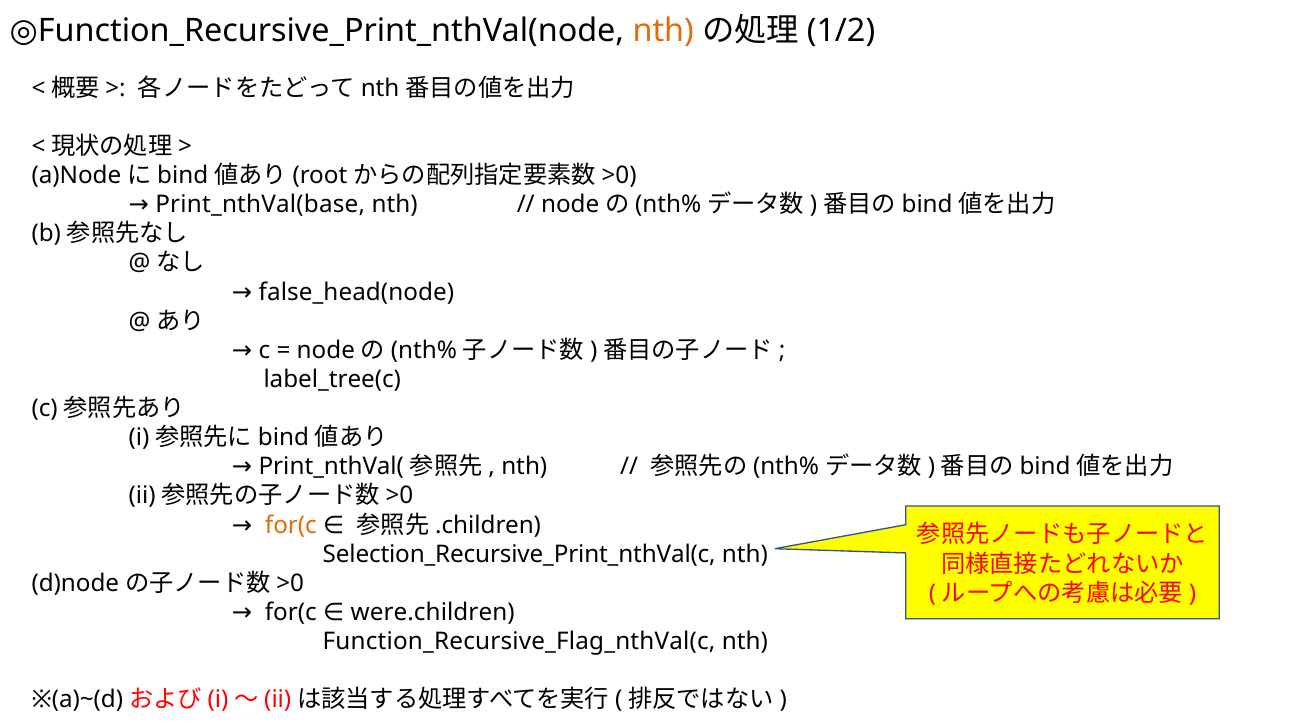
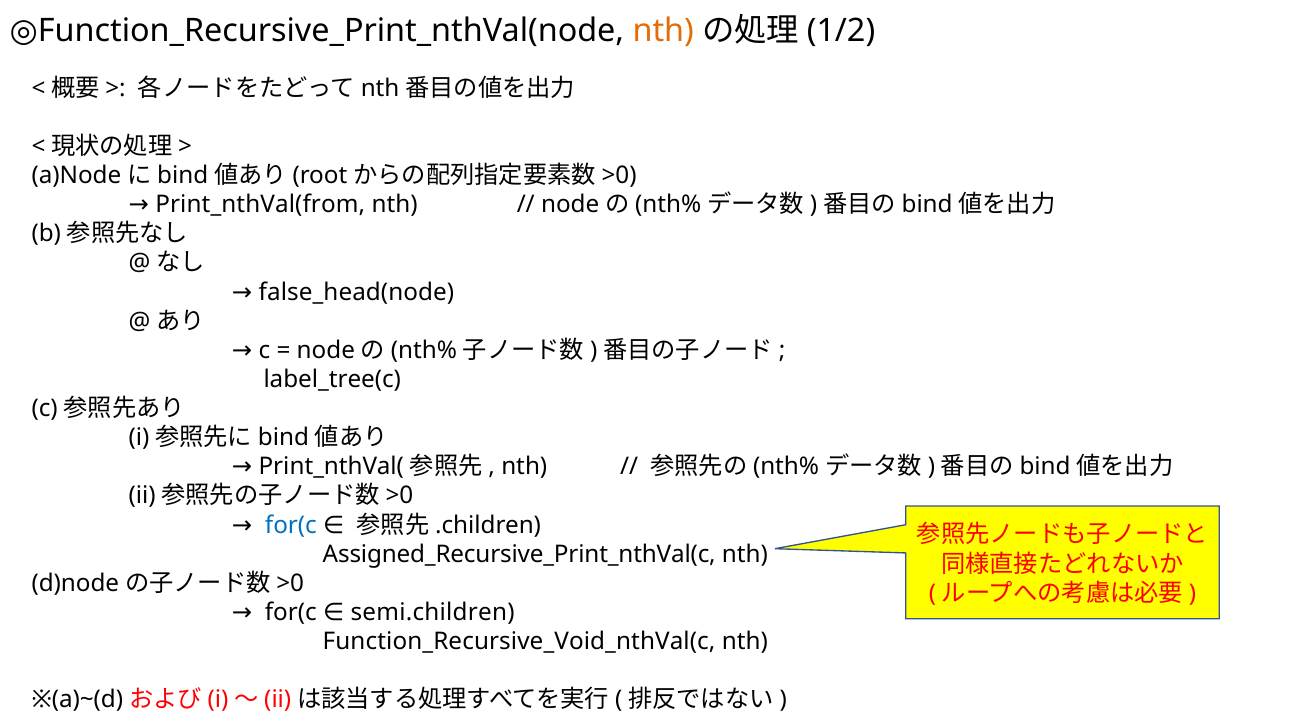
Print_nthVal(base: Print_nthVal(base -> Print_nthVal(from
for(c at (291, 525) colour: orange -> blue
Selection_Recursive_Print_nthVal(c: Selection_Recursive_Print_nthVal(c -> Assigned_Recursive_Print_nthVal(c
were.children: were.children -> semi.children
Function_Recursive_Flag_nthVal(c: Function_Recursive_Flag_nthVal(c -> Function_Recursive_Void_nthVal(c
